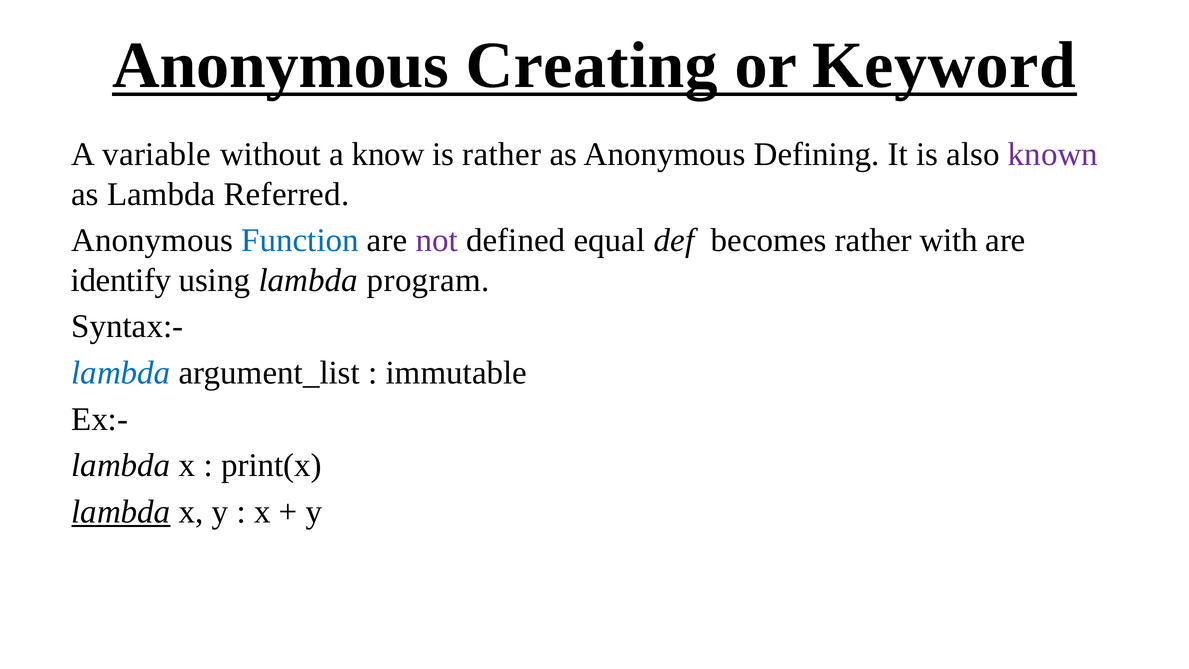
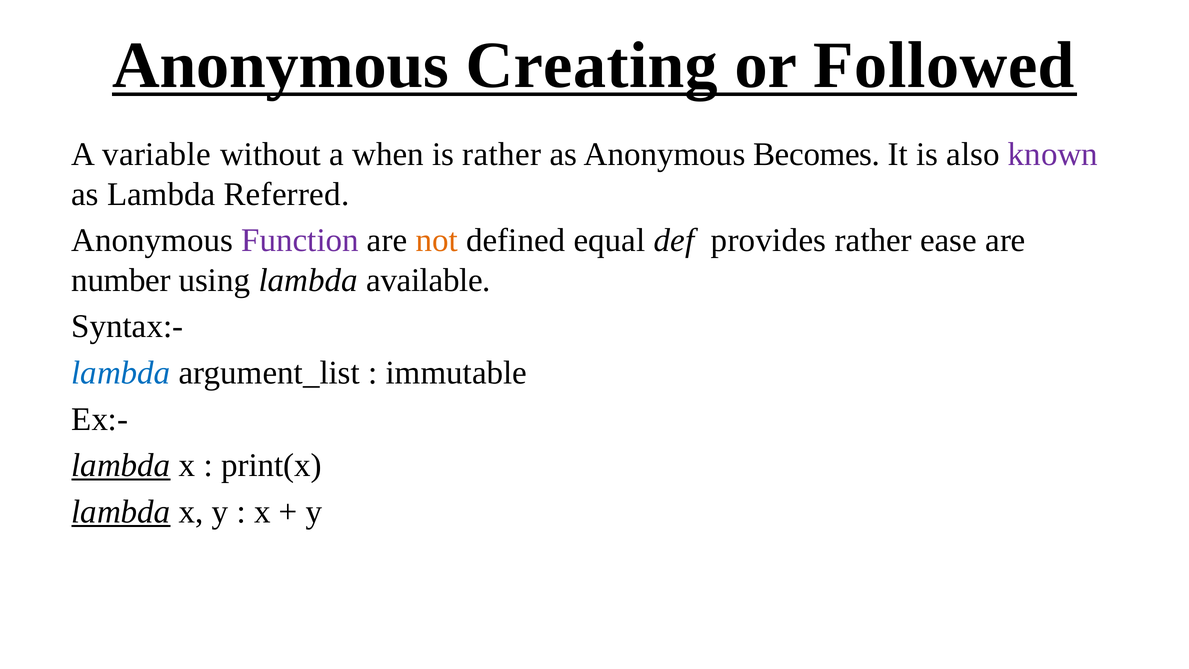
Keyword: Keyword -> Followed
know: know -> when
Defining: Defining -> Becomes
Function colour: blue -> purple
not colour: purple -> orange
becomes: becomes -> provides
with: with -> ease
identify: identify -> number
program: program -> available
lambda at (121, 465) underline: none -> present
